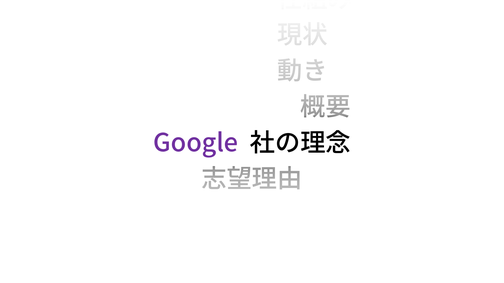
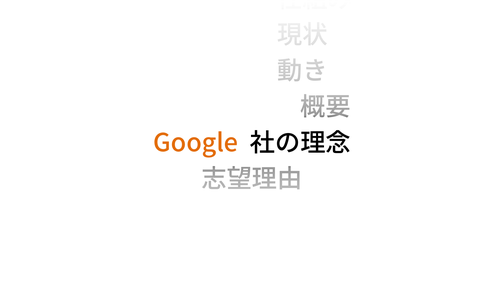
Google at (196, 144) colour: purple -> orange
